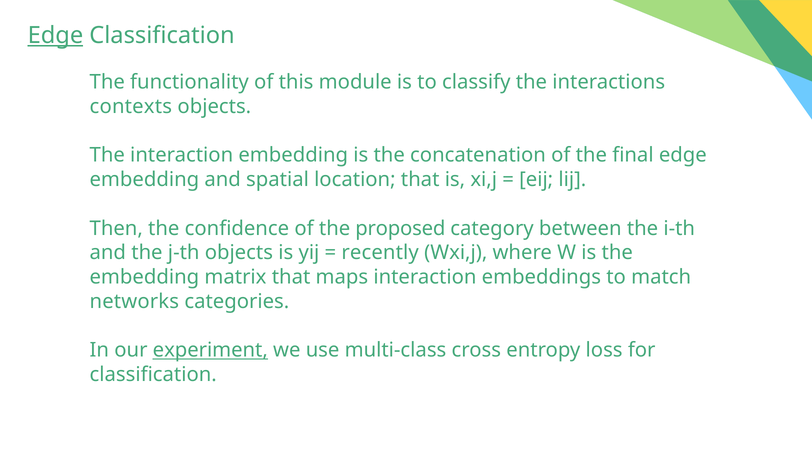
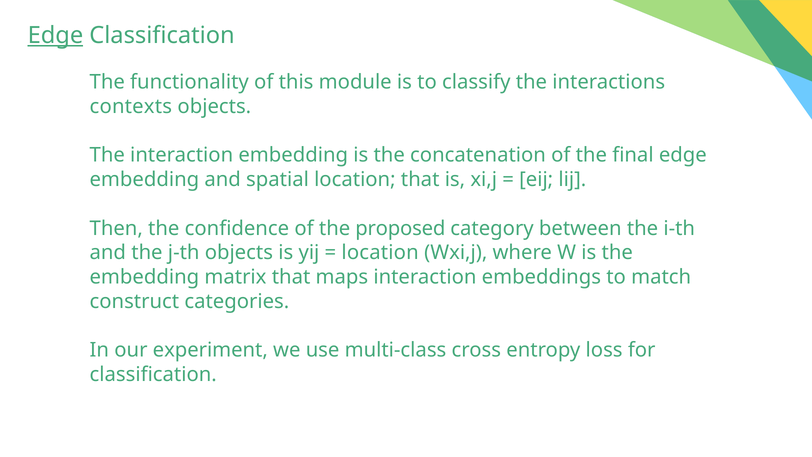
recently at (380, 253): recently -> location
networks: networks -> construct
experiment underline: present -> none
